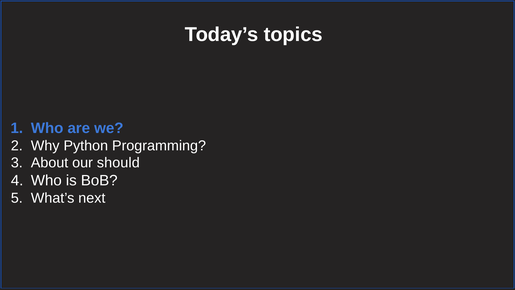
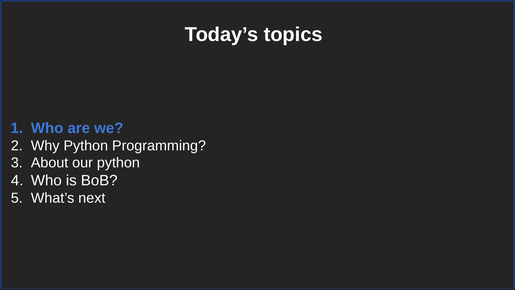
our should: should -> python
